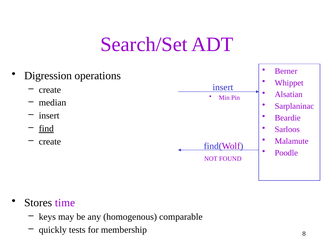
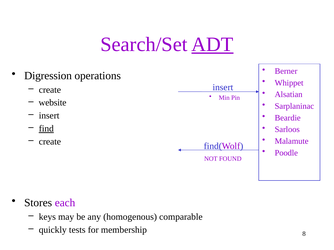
ADT underline: none -> present
median: median -> website
time: time -> each
